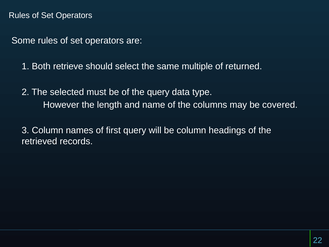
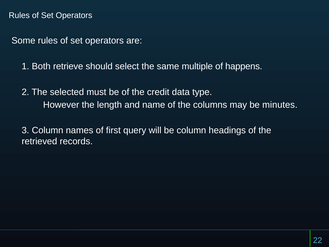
returned: returned -> happens
the query: query -> credit
covered: covered -> minutes
